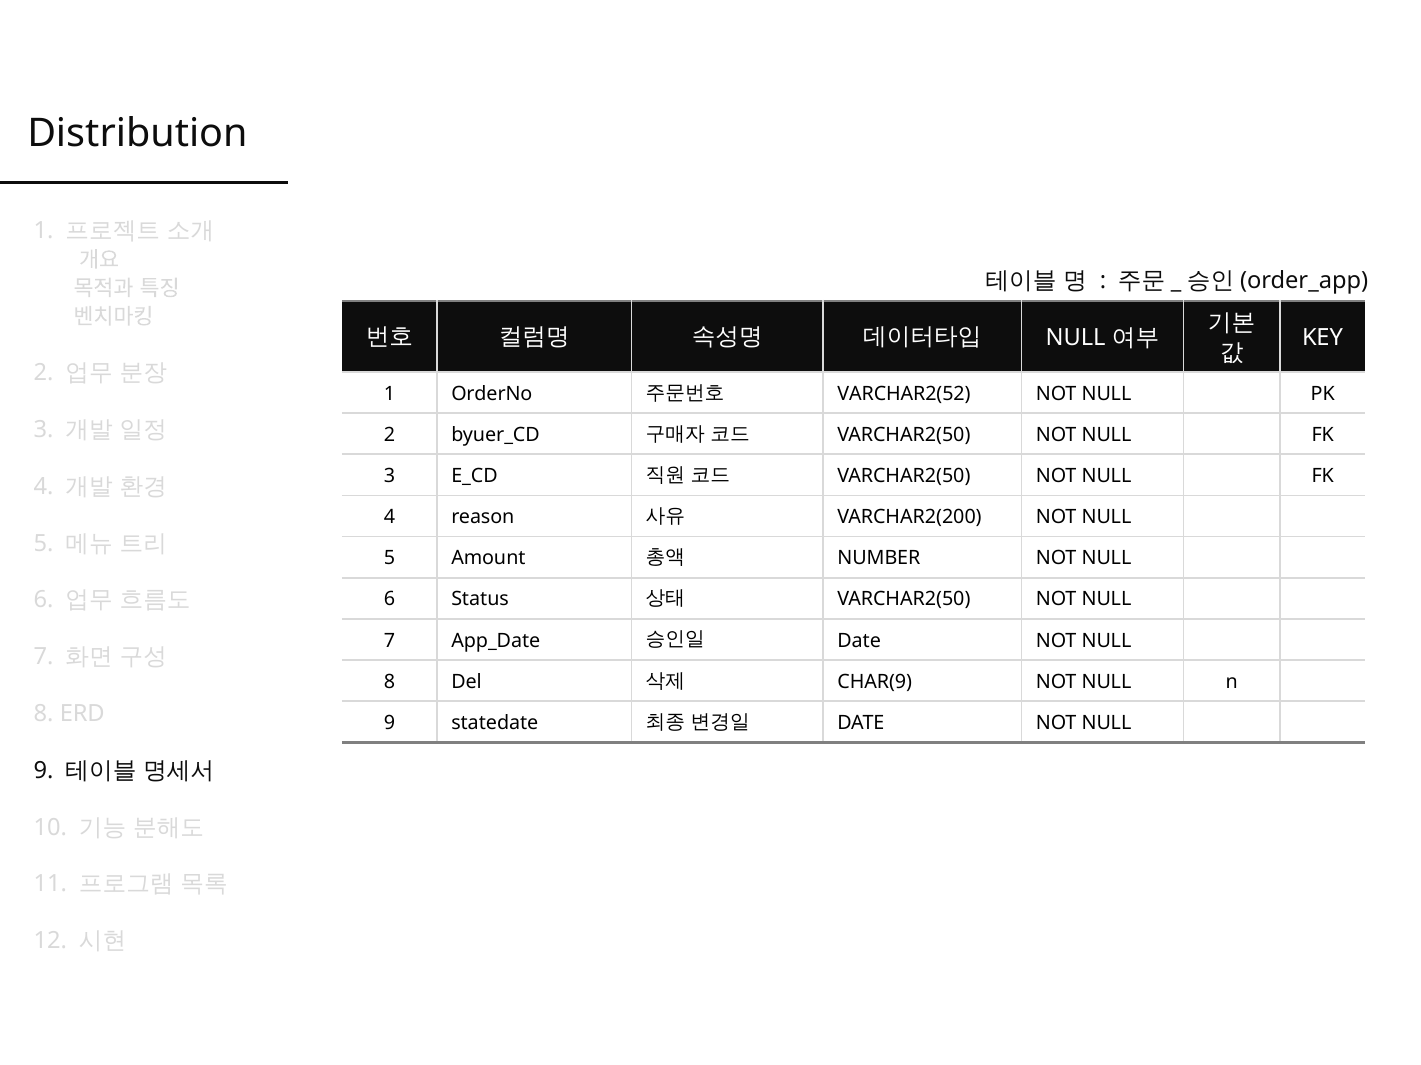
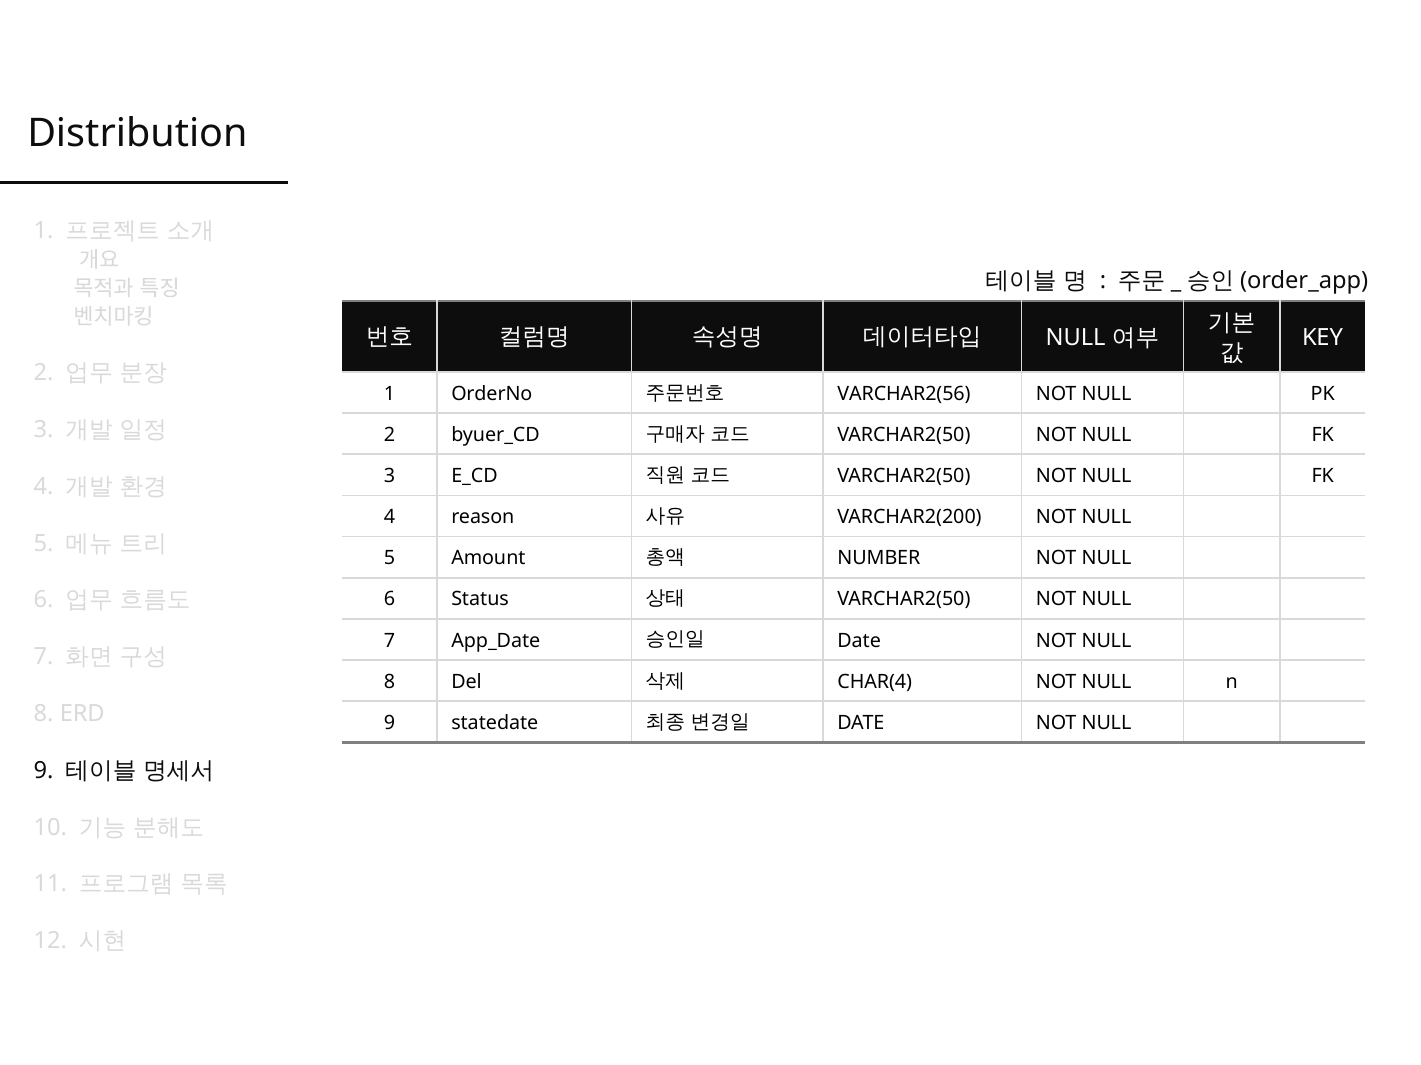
VARCHAR2(52: VARCHAR2(52 -> VARCHAR2(56
CHAR(9: CHAR(9 -> CHAR(4
